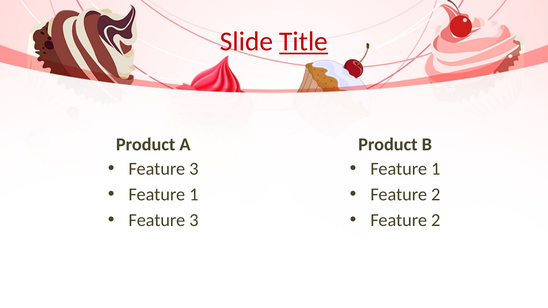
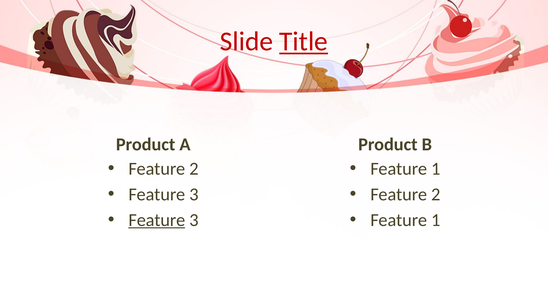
3 at (194, 169): 3 -> 2
1 at (194, 195): 1 -> 3
Feature at (157, 220) underline: none -> present
2 at (436, 220): 2 -> 1
